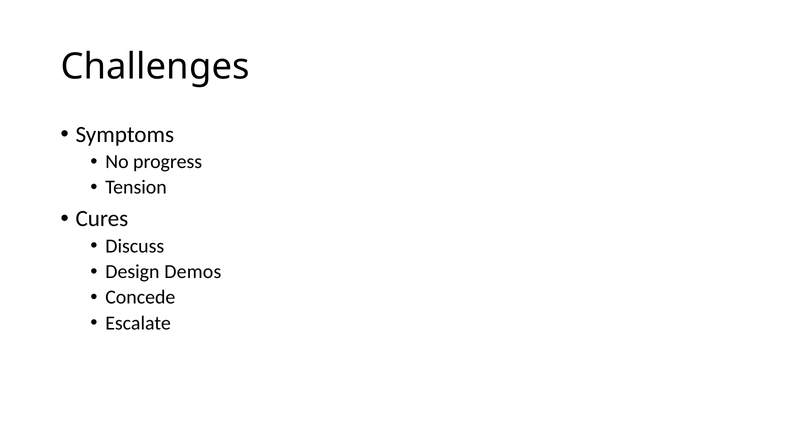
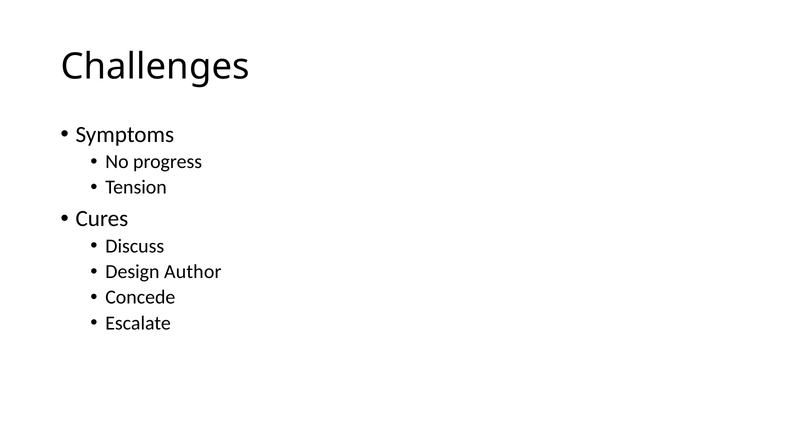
Demos: Demos -> Author
